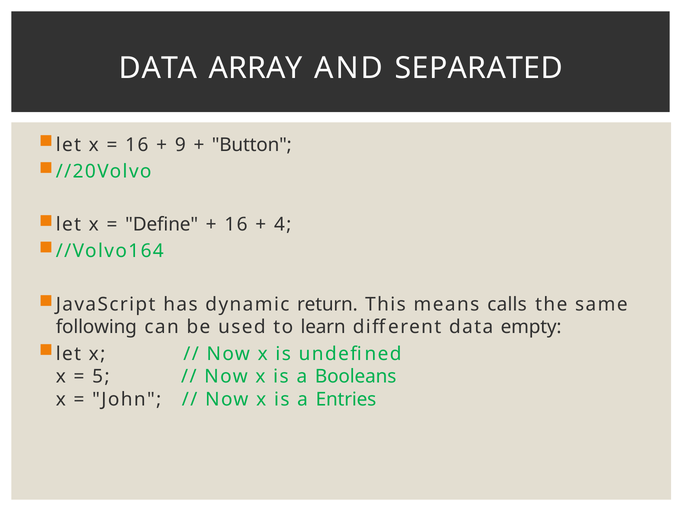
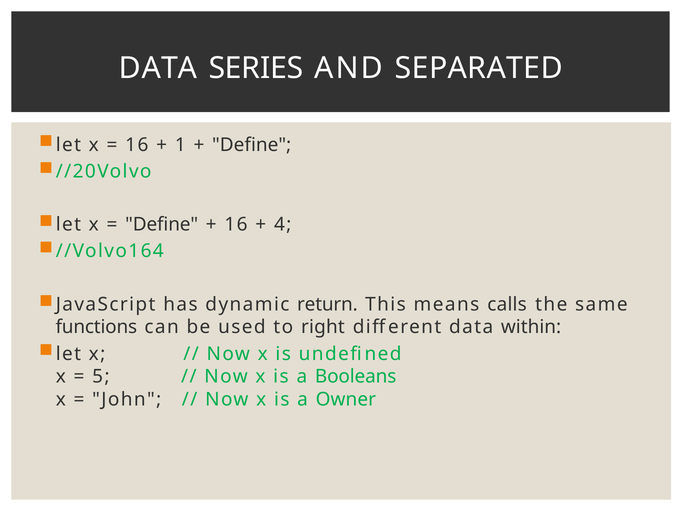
ARRAY: ARRAY -> SERIES
9: 9 -> 1
Button at (252, 145): Button -> Define
following: following -> functions
learn: learn -> right
empty: empty -> within
Entries: Entries -> Owner
